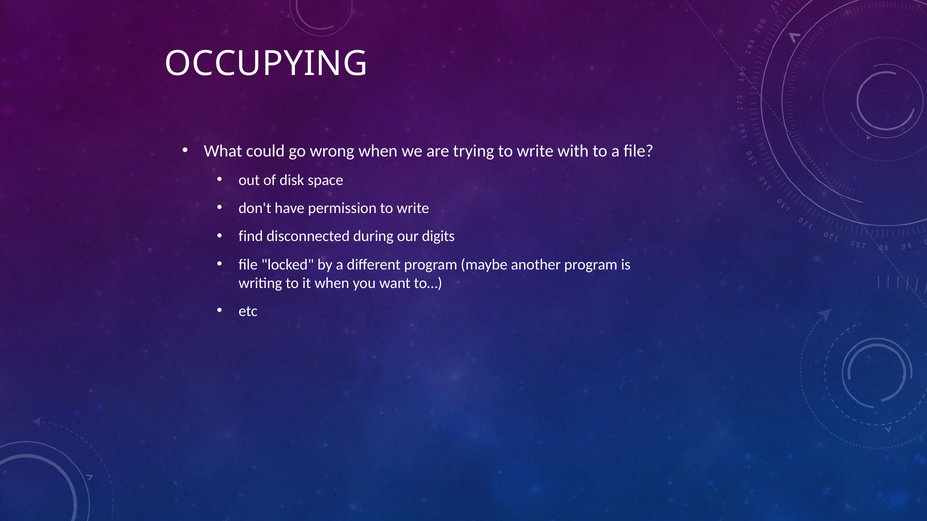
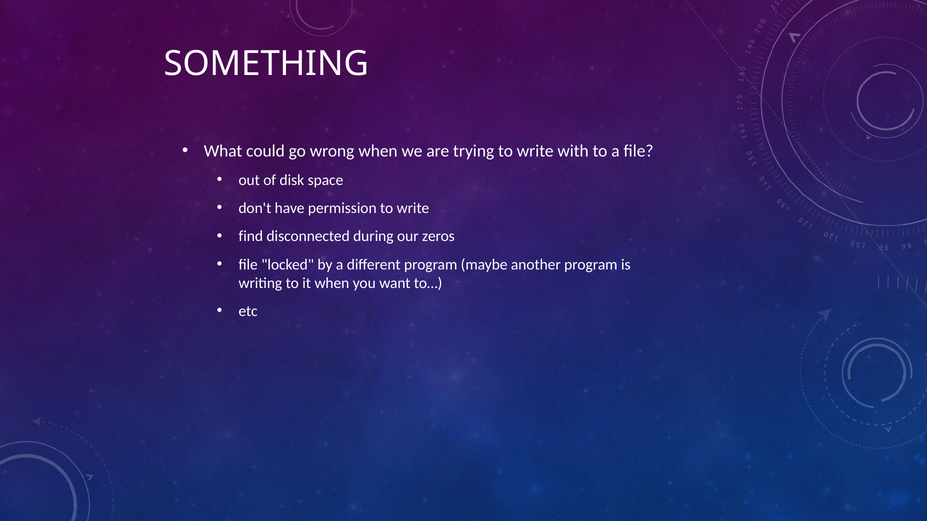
OCCUPYING: OCCUPYING -> SOMETHING
digits: digits -> zeros
